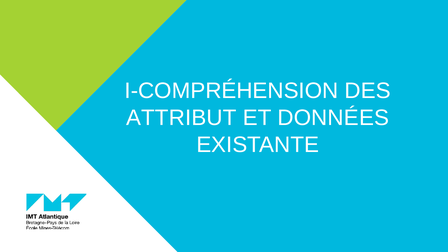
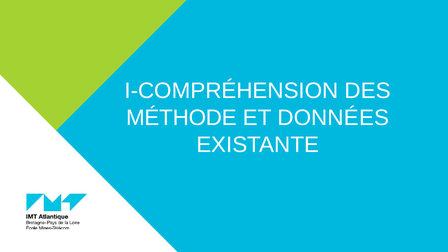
ATTRIBUT: ATTRIBUT -> MÉTHODE
